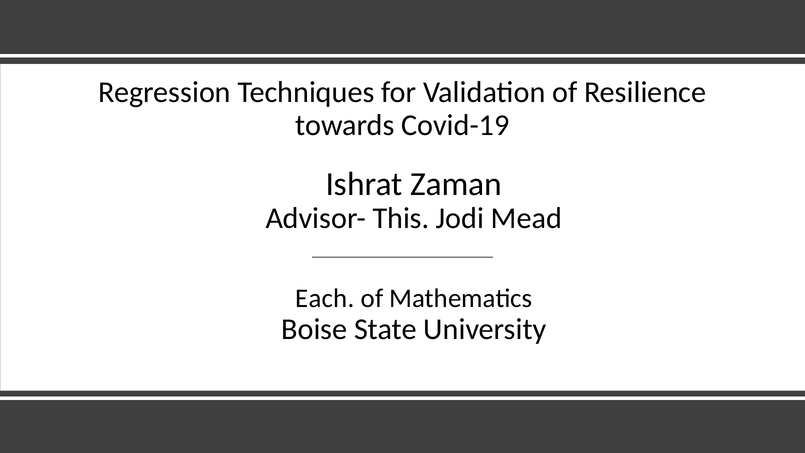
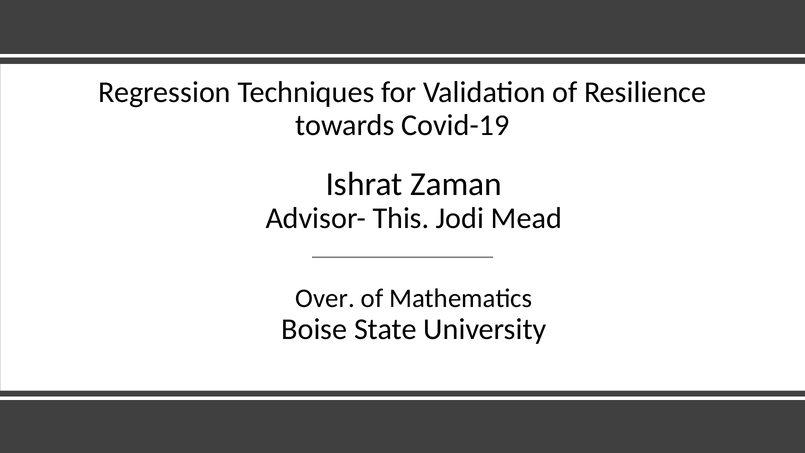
Each: Each -> Over
